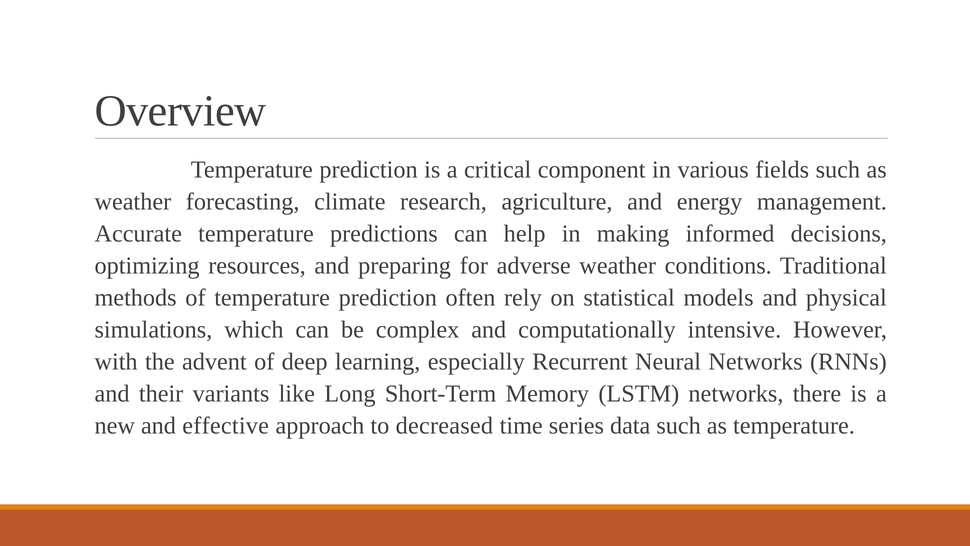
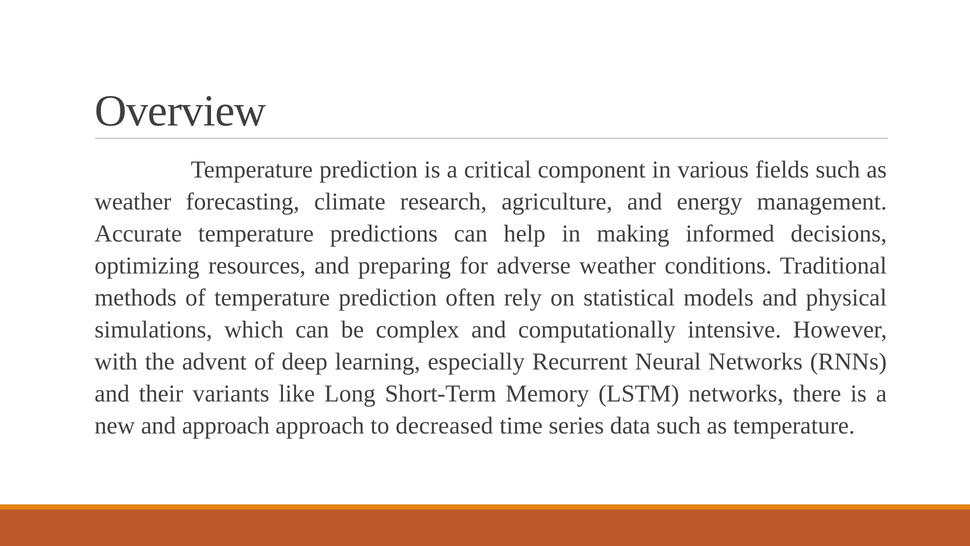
and effective: effective -> approach
